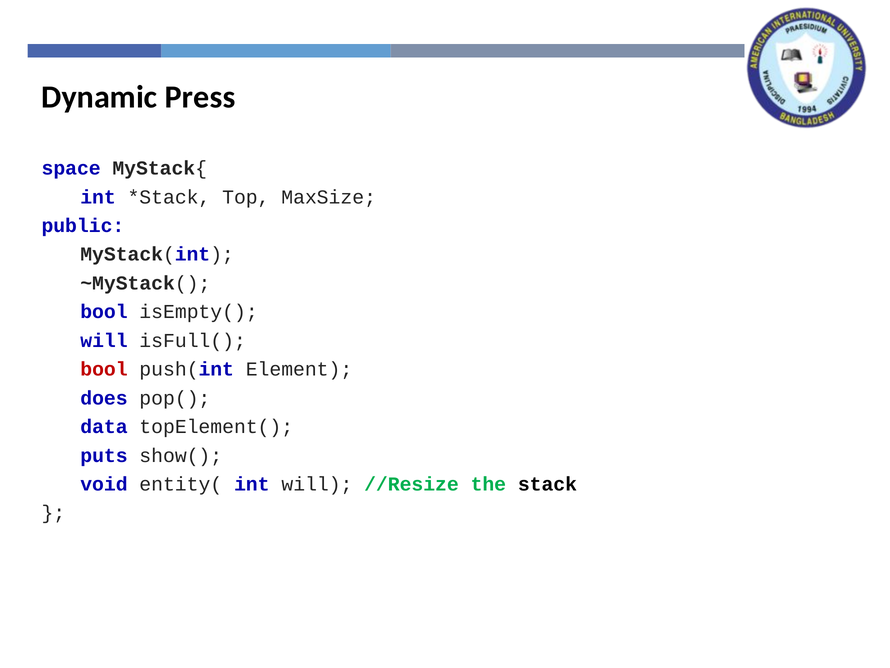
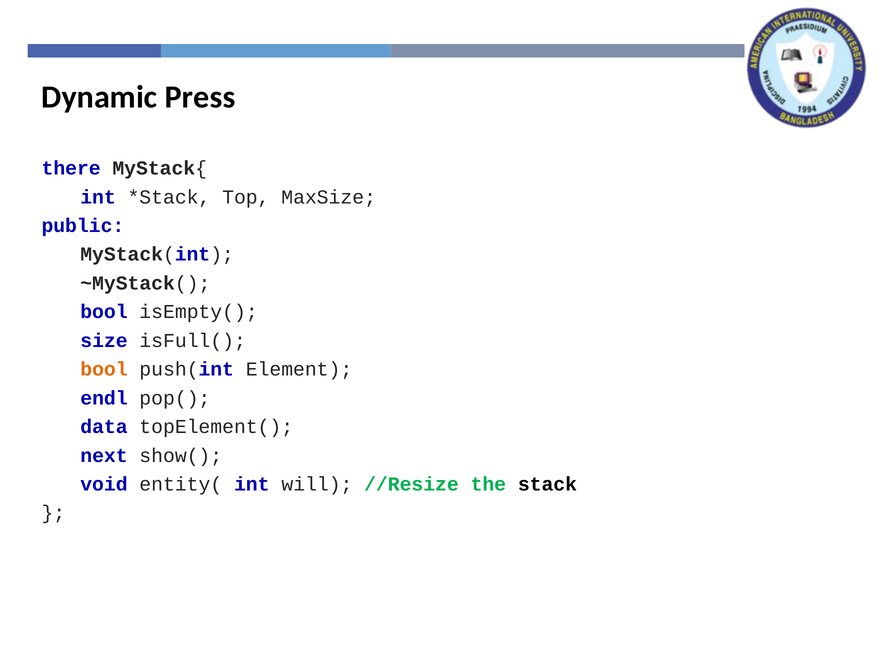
space: space -> there
will at (104, 340): will -> size
bool at (104, 369) colour: red -> orange
does: does -> endl
puts: puts -> next
